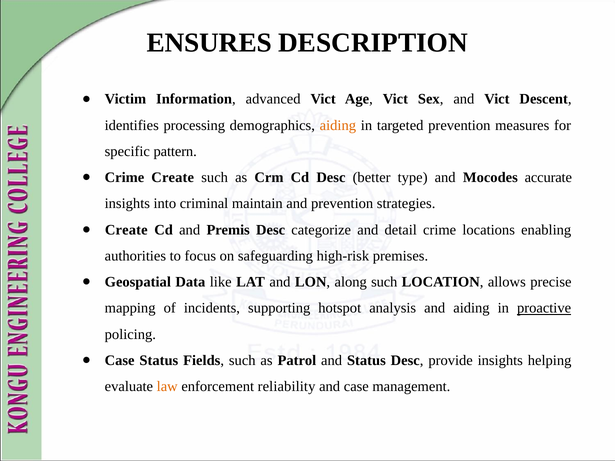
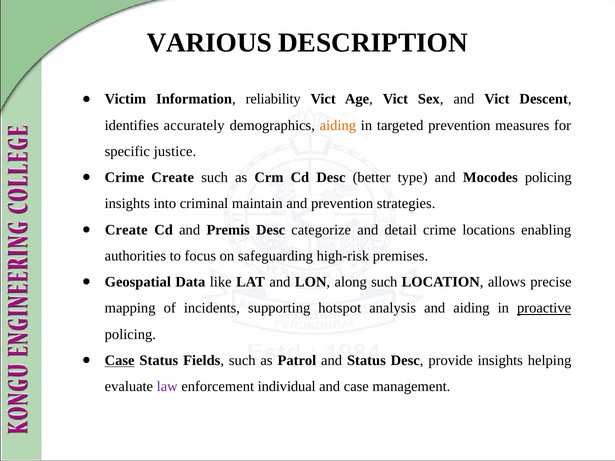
ENSURES: ENSURES -> VARIOUS
advanced: advanced -> reliability
processing: processing -> accurately
pattern: pattern -> justice
Mocodes accurate: accurate -> policing
Case at (120, 361) underline: none -> present
law colour: orange -> purple
reliability: reliability -> individual
